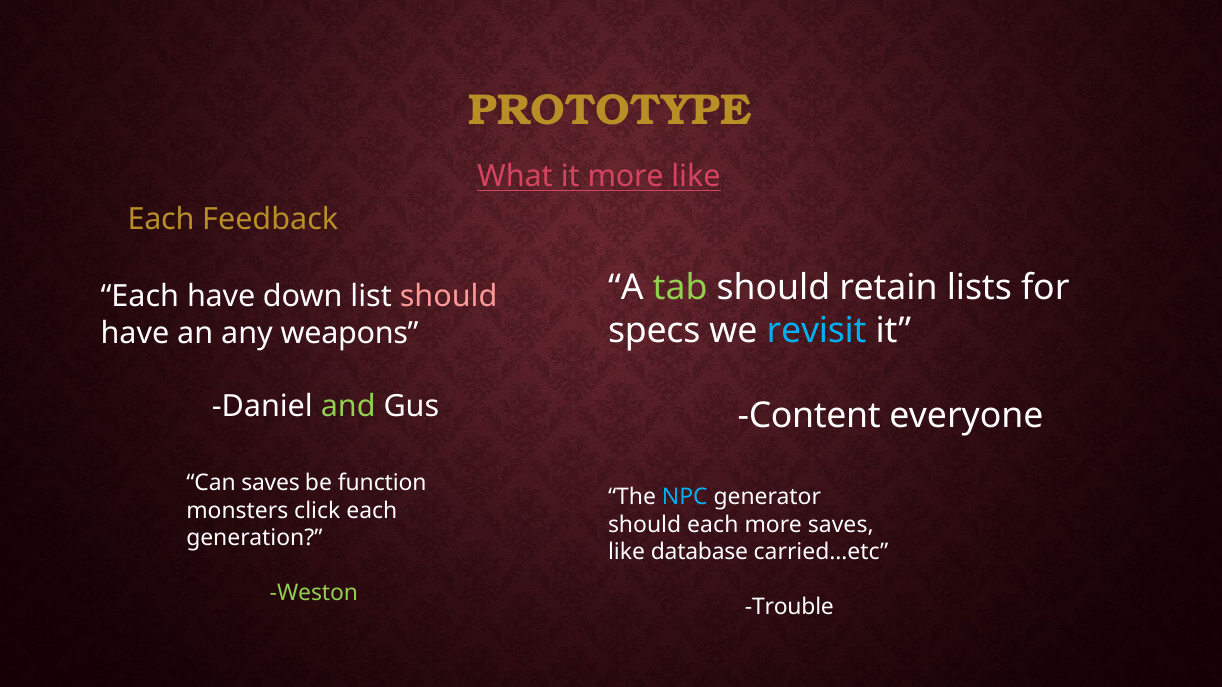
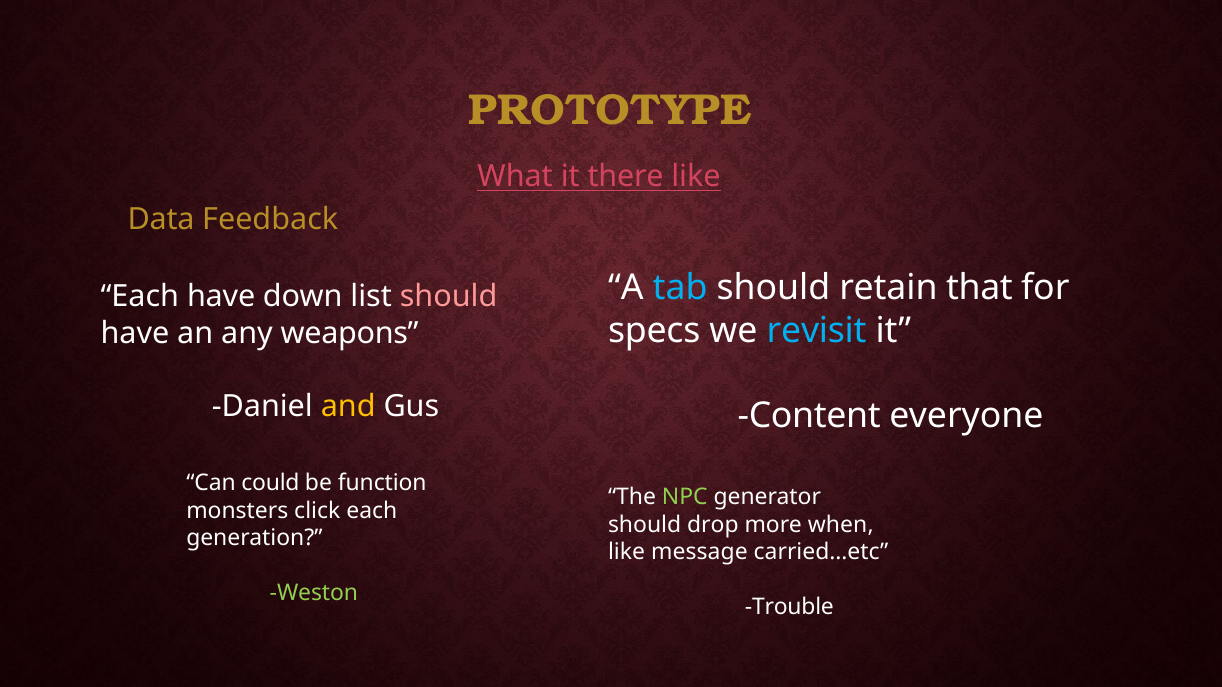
it more: more -> there
Each at (161, 220): Each -> Data
tab colour: light green -> light blue
lists: lists -> that
and colour: light green -> yellow
Can saves: saves -> could
NPC colour: light blue -> light green
should each: each -> drop
more saves: saves -> when
database: database -> message
